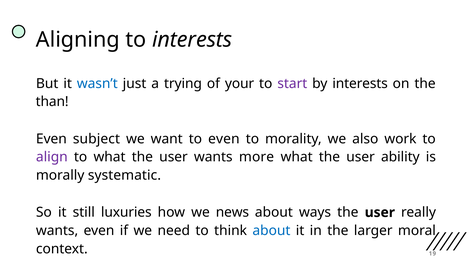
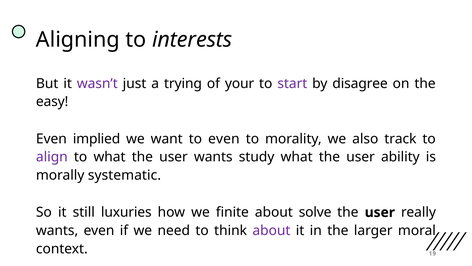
wasn’t colour: blue -> purple
by interests: interests -> disagree
than: than -> easy
subject: subject -> implied
work: work -> track
more: more -> study
news: news -> finite
ways: ways -> solve
about at (271, 230) colour: blue -> purple
